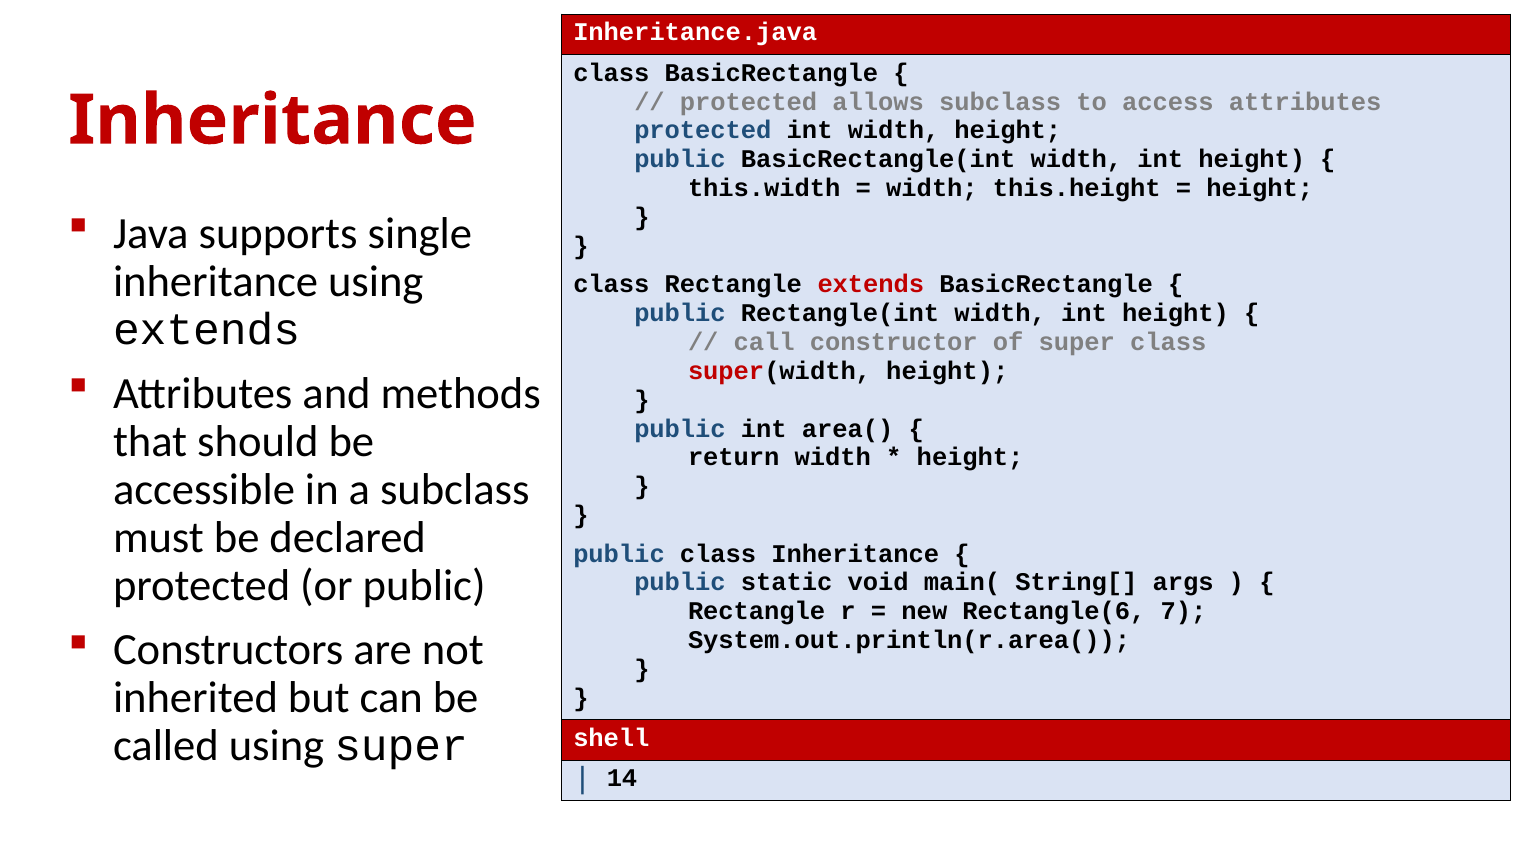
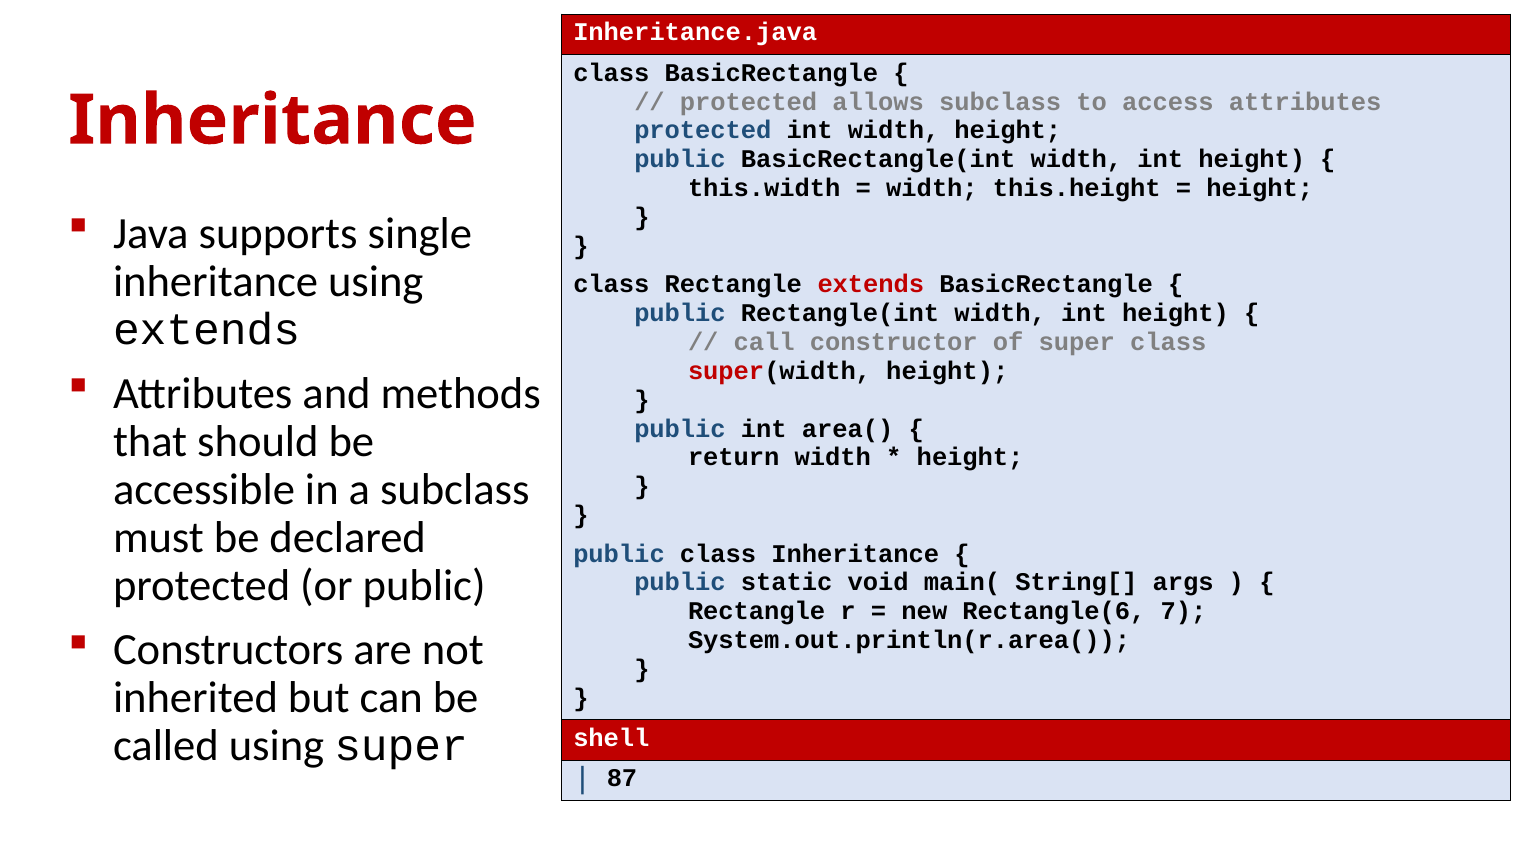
14: 14 -> 87
